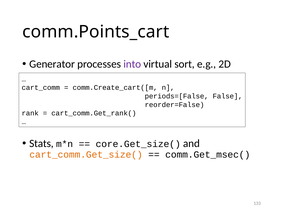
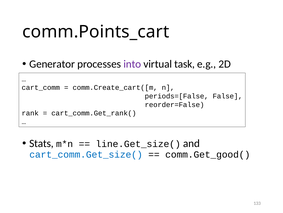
sort: sort -> task
core.Get_size(: core.Get_size( -> line.Get_size(
cart_comm.Get_size( colour: orange -> blue
comm.Get_msec(: comm.Get_msec( -> comm.Get_good(
